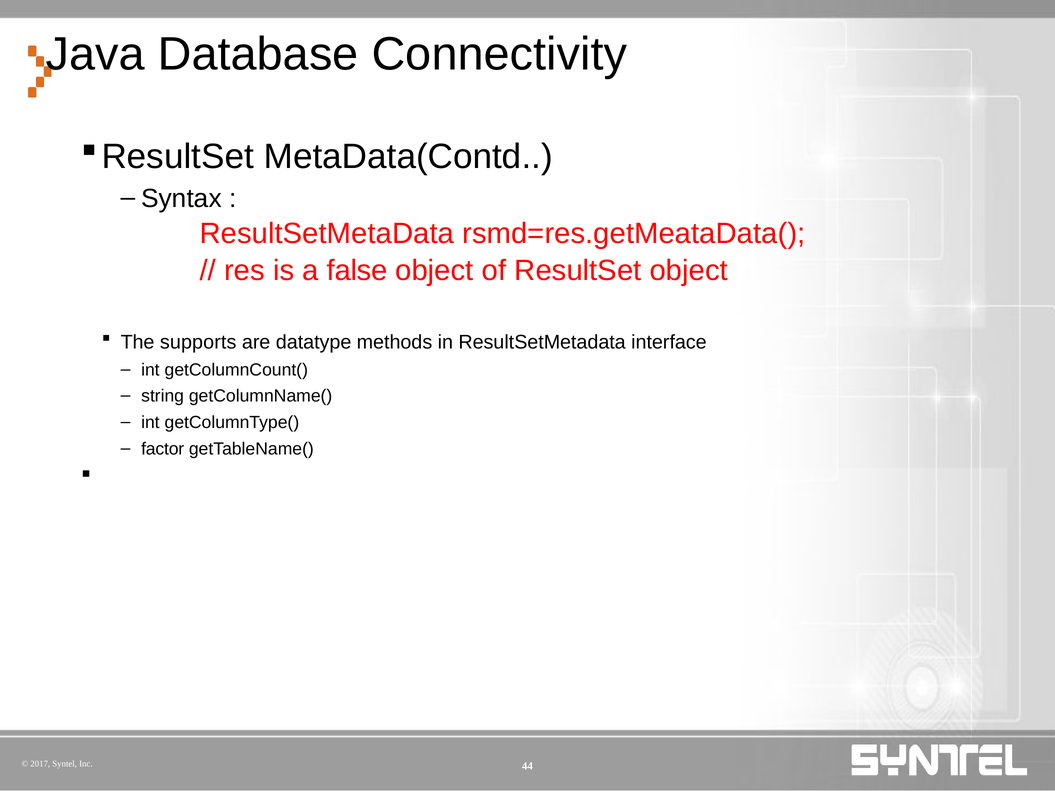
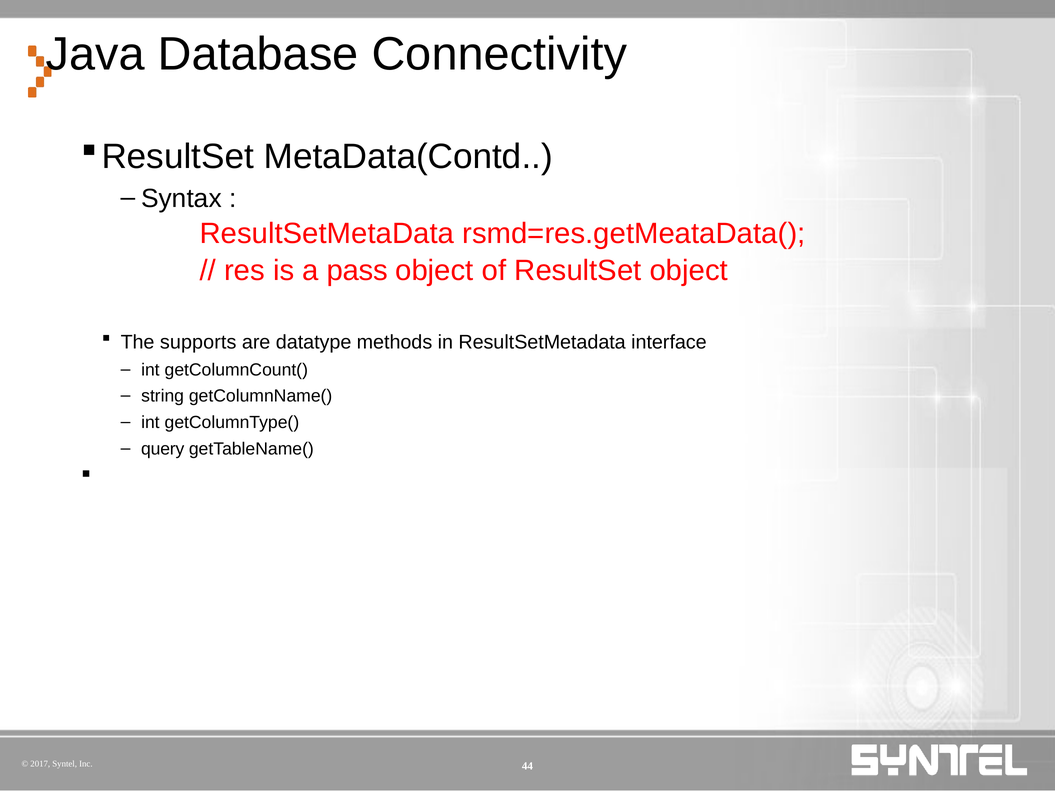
false: false -> pass
factor: factor -> query
